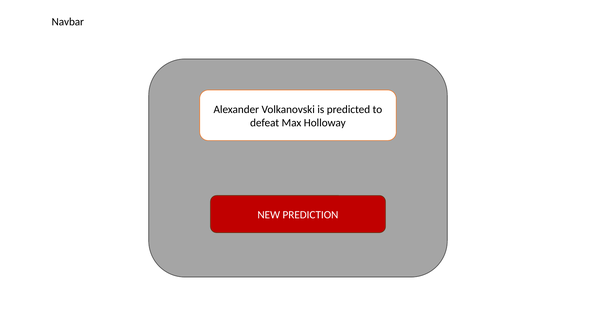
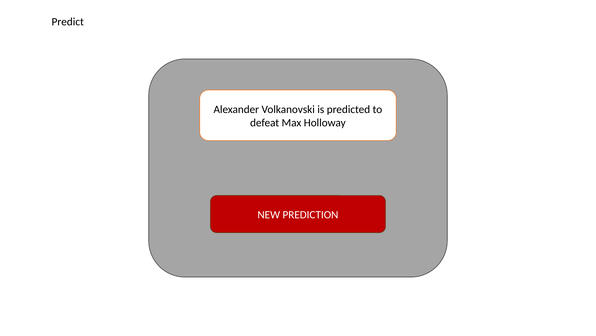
Navbar: Navbar -> Predict
